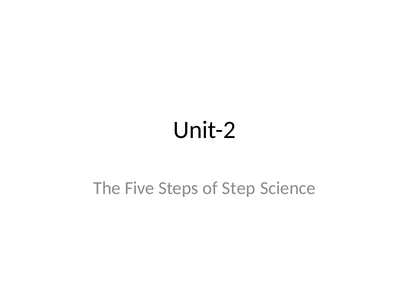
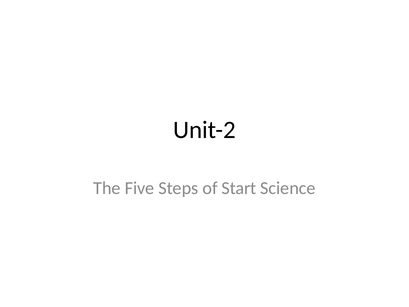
Step: Step -> Start
